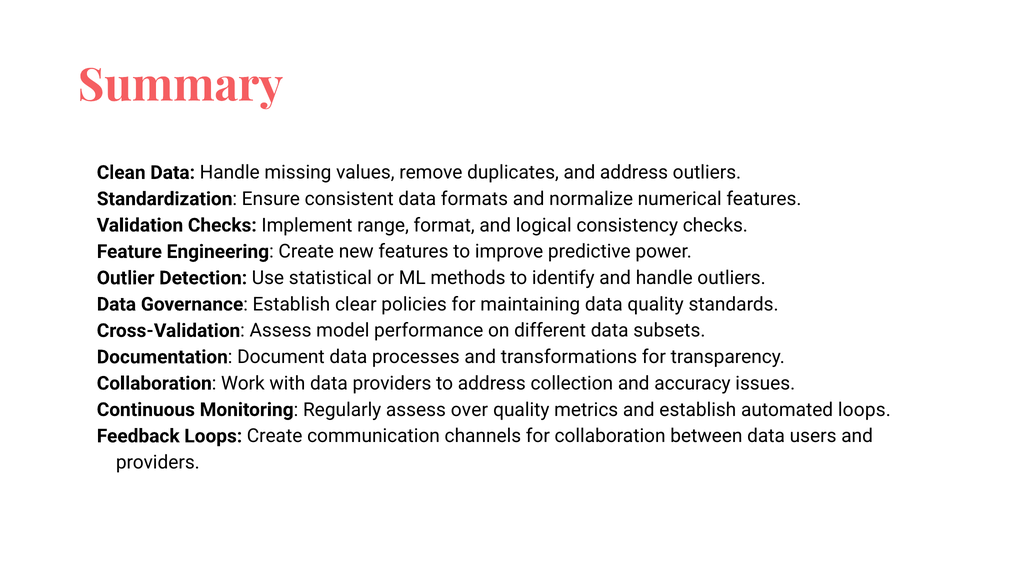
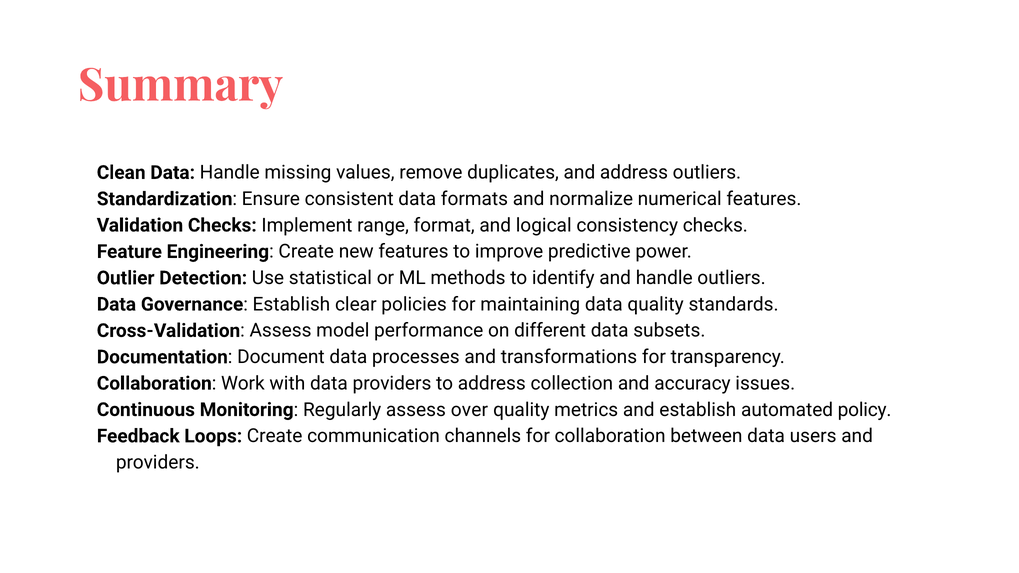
automated loops: loops -> policy
